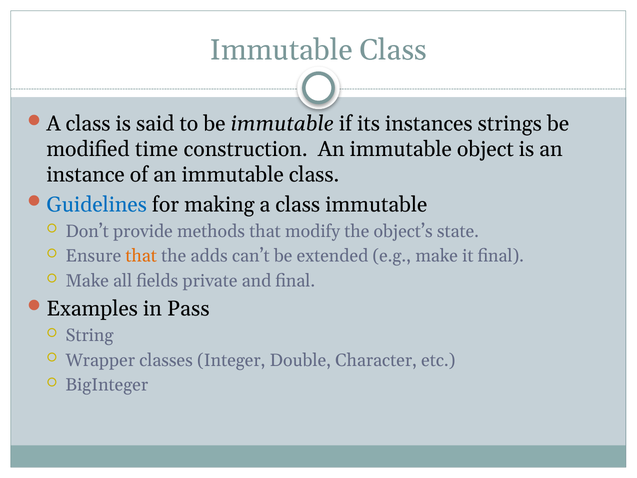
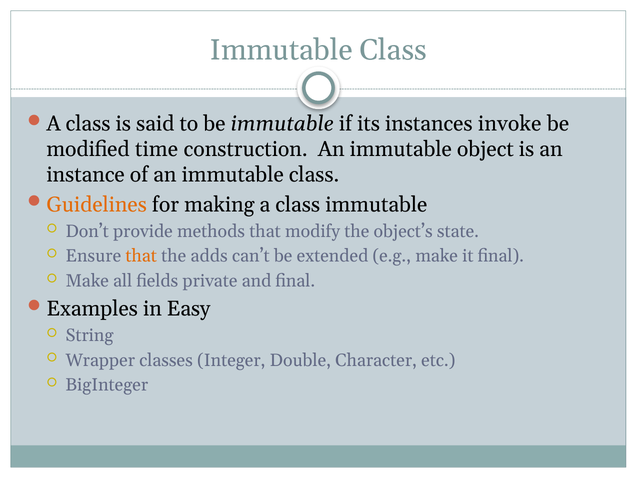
strings: strings -> invoke
Guidelines colour: blue -> orange
Pass: Pass -> Easy
